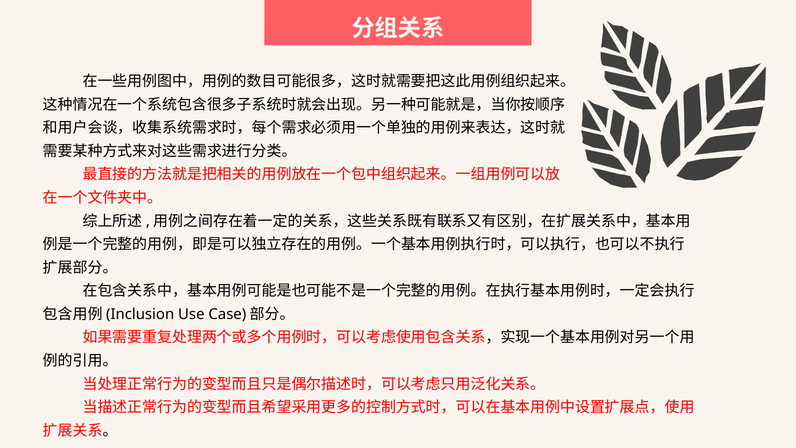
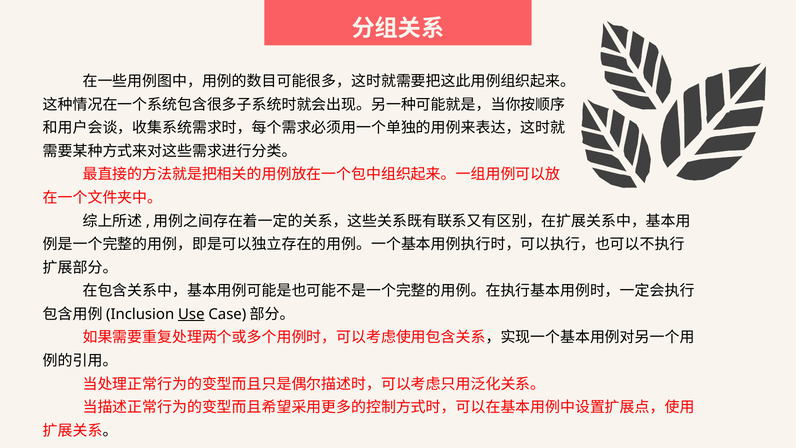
Use underline: none -> present
